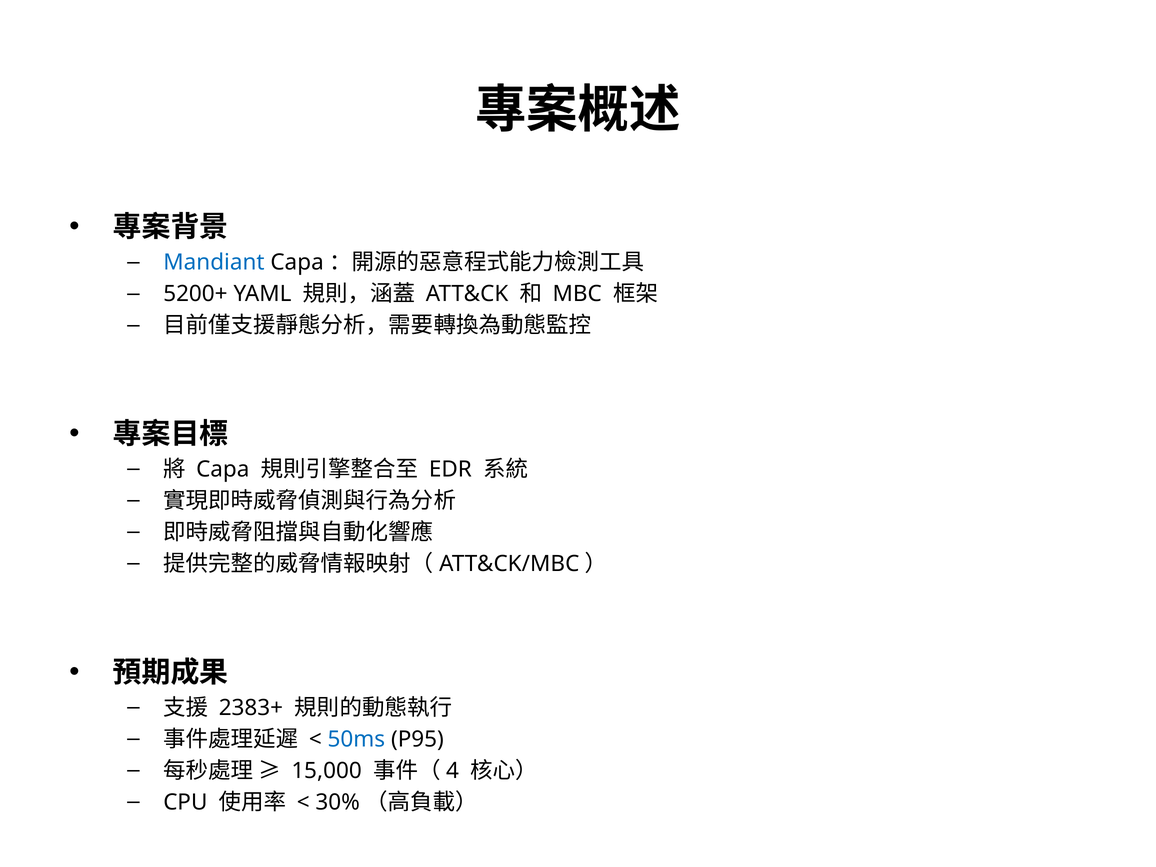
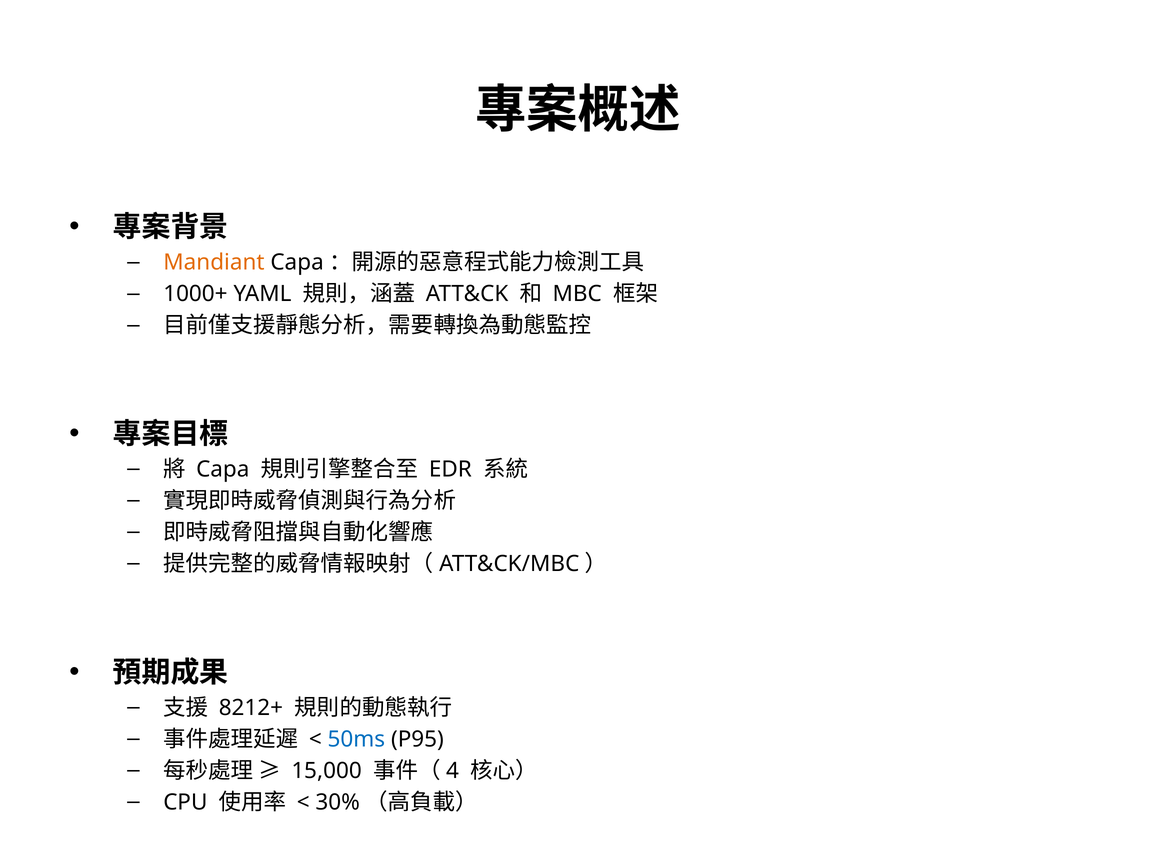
Mandiant colour: blue -> orange
5200+: 5200+ -> 1000+
2383+: 2383+ -> 8212+
